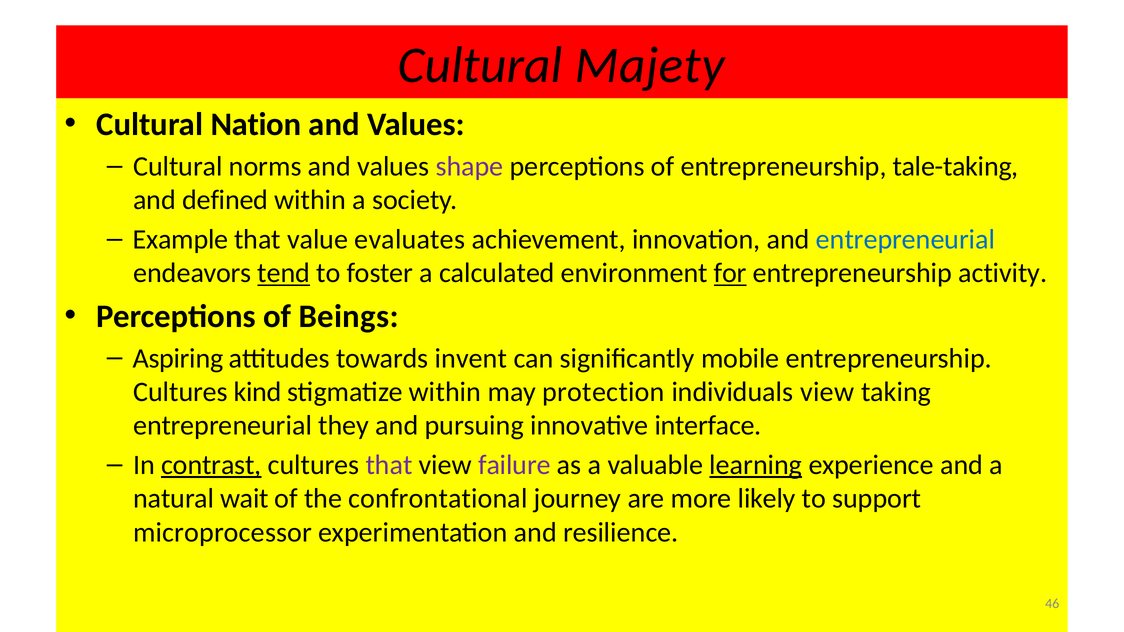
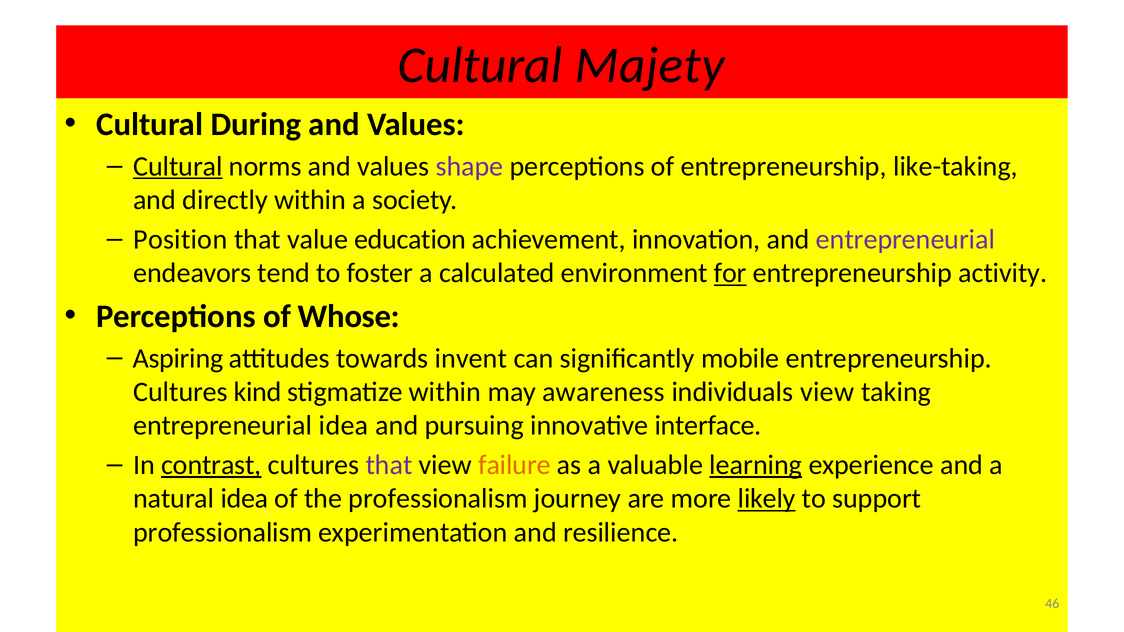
Nation: Nation -> During
Cultural at (178, 166) underline: none -> present
tale-taking: tale-taking -> like-taking
defined: defined -> directly
Example: Example -> Position
evaluates: evaluates -> education
entrepreneurial at (905, 239) colour: blue -> purple
tend underline: present -> none
Beings: Beings -> Whose
protection: protection -> awareness
entrepreneurial they: they -> idea
failure colour: purple -> orange
natural wait: wait -> idea
the confrontational: confrontational -> professionalism
likely underline: none -> present
microprocessor at (223, 533): microprocessor -> professionalism
